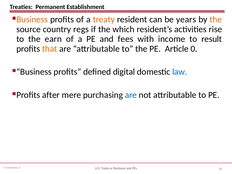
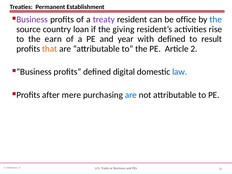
Business at (32, 20) colour: orange -> purple
treaty colour: orange -> purple
years: years -> office
the at (216, 20) colour: orange -> blue
regs: regs -> loan
which: which -> giving
fees: fees -> year
with income: income -> defined
0: 0 -> 2
